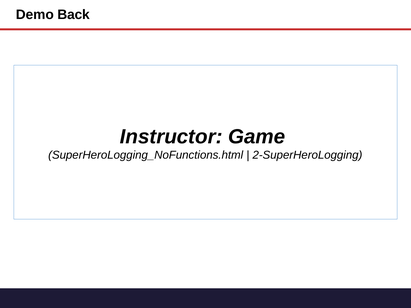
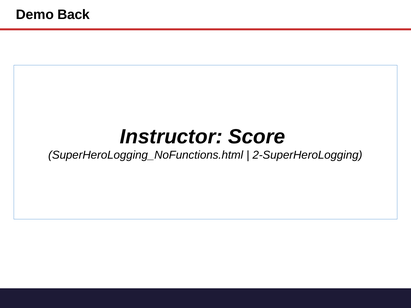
Game: Game -> Score
